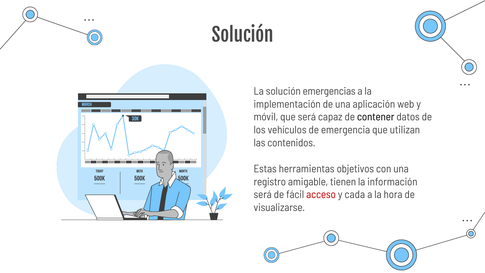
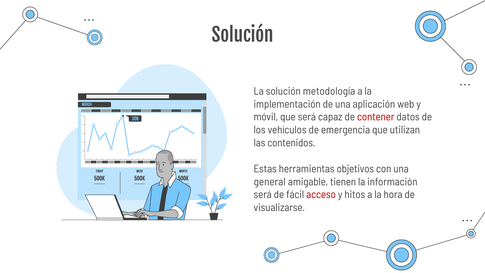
emergencias: emergencias -> metodología
contener colour: black -> red
registro: registro -> general
cada: cada -> hitos
